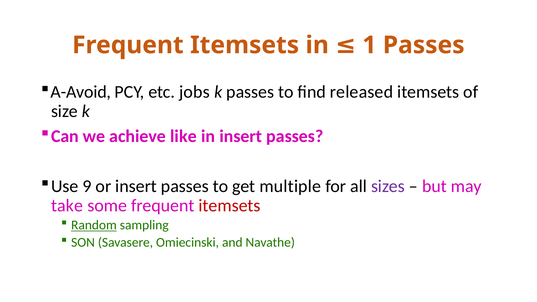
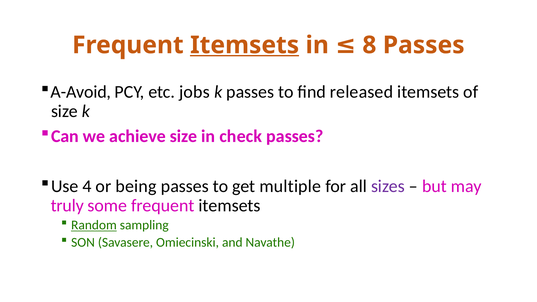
Itemsets at (245, 45) underline: none -> present
1: 1 -> 8
achieve like: like -> size
in insert: insert -> check
9: 9 -> 4
or insert: insert -> being
take: take -> truly
itemsets at (230, 205) colour: red -> black
